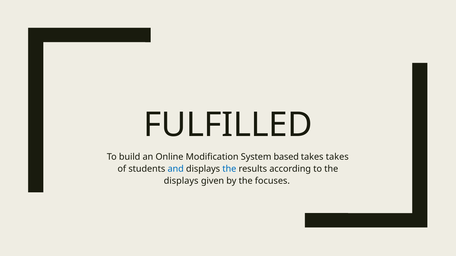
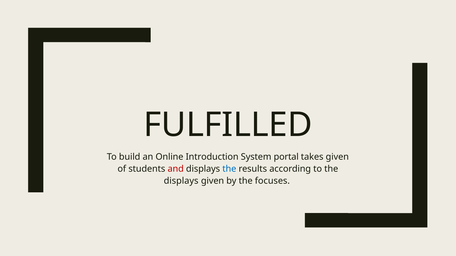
Modification: Modification -> Introduction
based: based -> portal
takes takes: takes -> given
and colour: blue -> red
